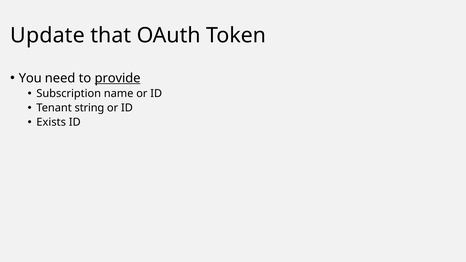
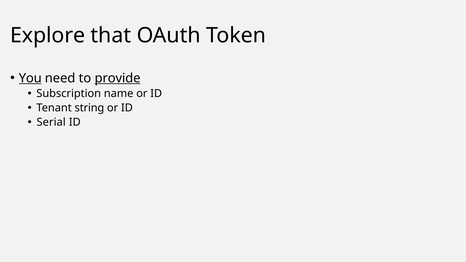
Update: Update -> Explore
You underline: none -> present
Exists: Exists -> Serial
